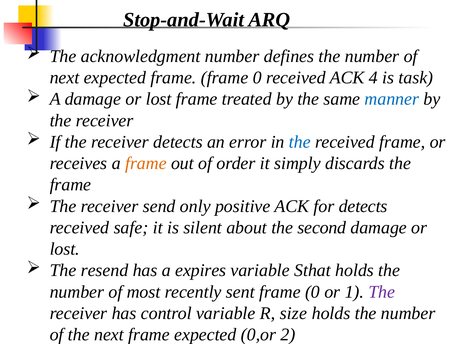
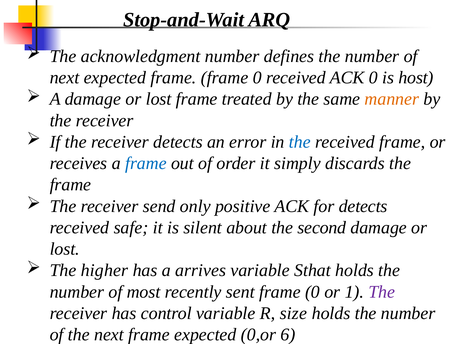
ACK 4: 4 -> 0
task: task -> host
manner colour: blue -> orange
frame at (146, 163) colour: orange -> blue
resend: resend -> higher
expires: expires -> arrives
2: 2 -> 6
